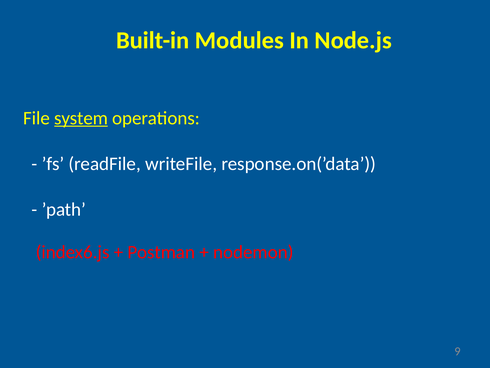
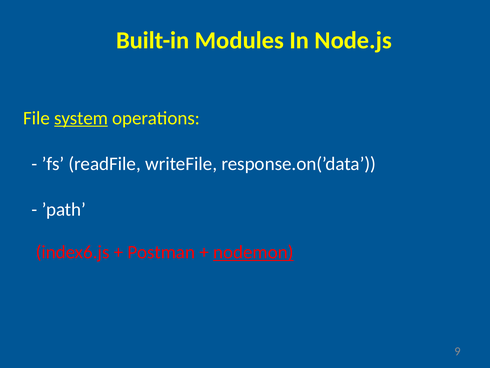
nodemon underline: none -> present
